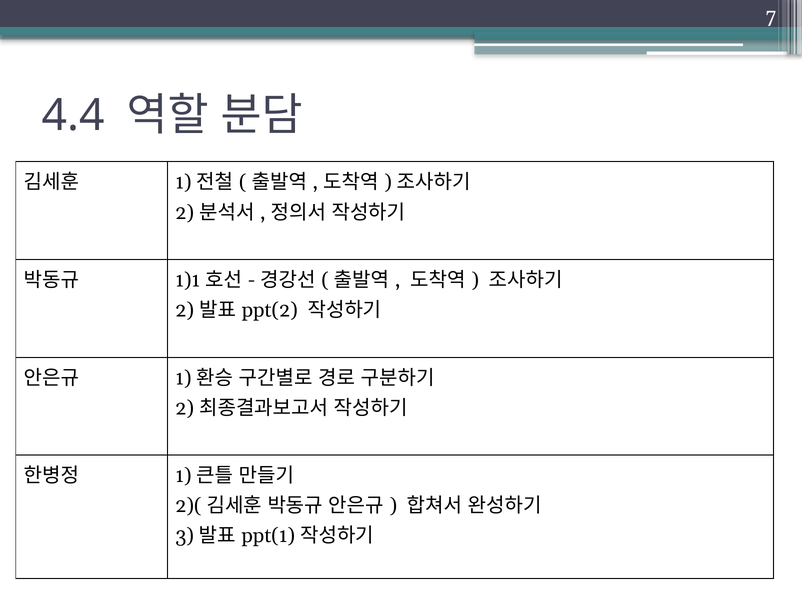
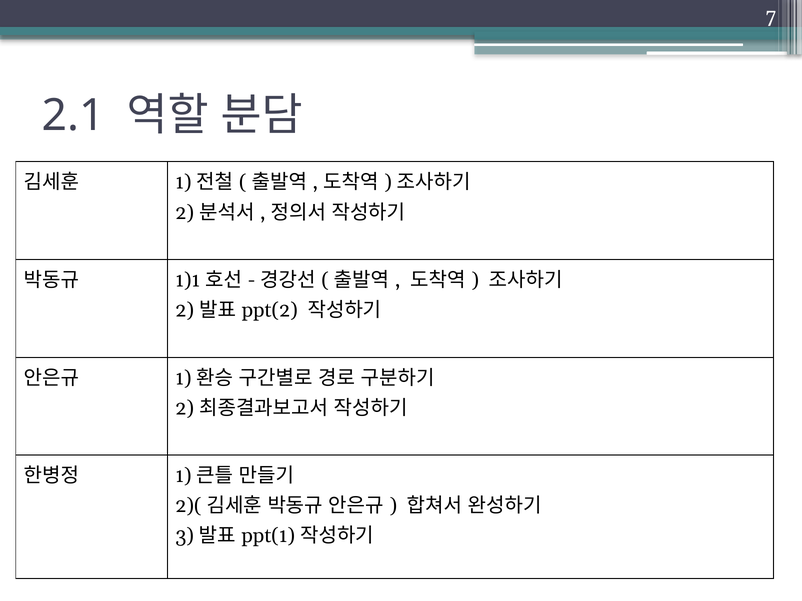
4.4: 4.4 -> 2.1
